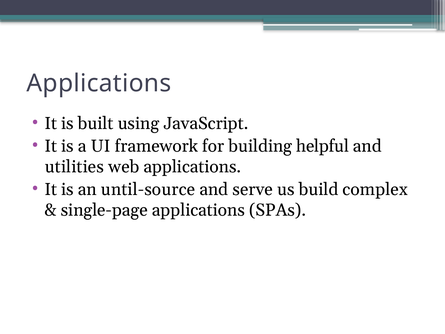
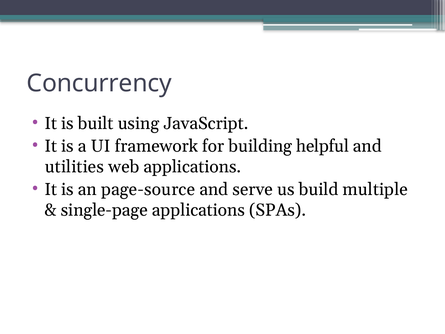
Applications at (99, 83): Applications -> Concurrency
until-source: until-source -> page-source
complex: complex -> multiple
